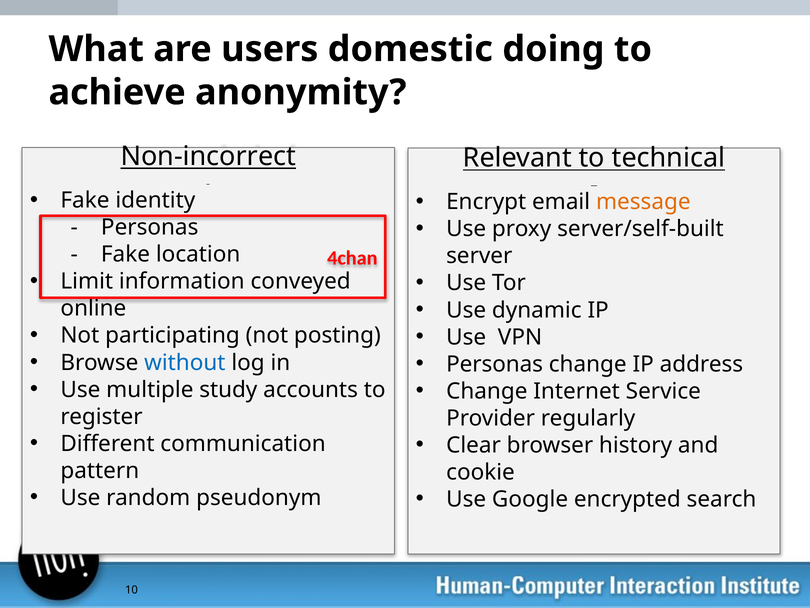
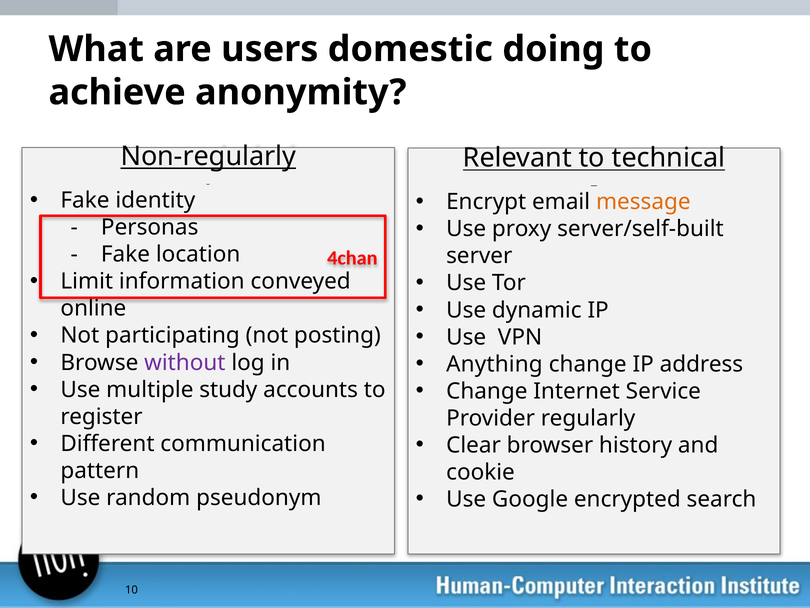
Non-incorrect: Non-incorrect -> Non-regularly
without colour: blue -> purple
Personas at (495, 364): Personas -> Anything
